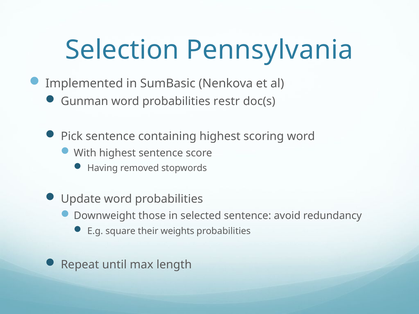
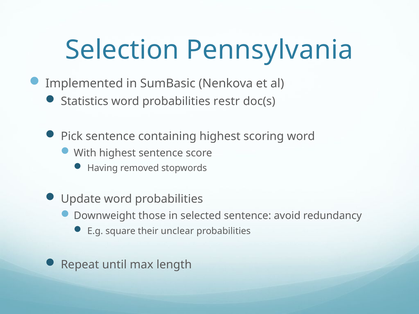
Gunman: Gunman -> Statistics
weights: weights -> unclear
